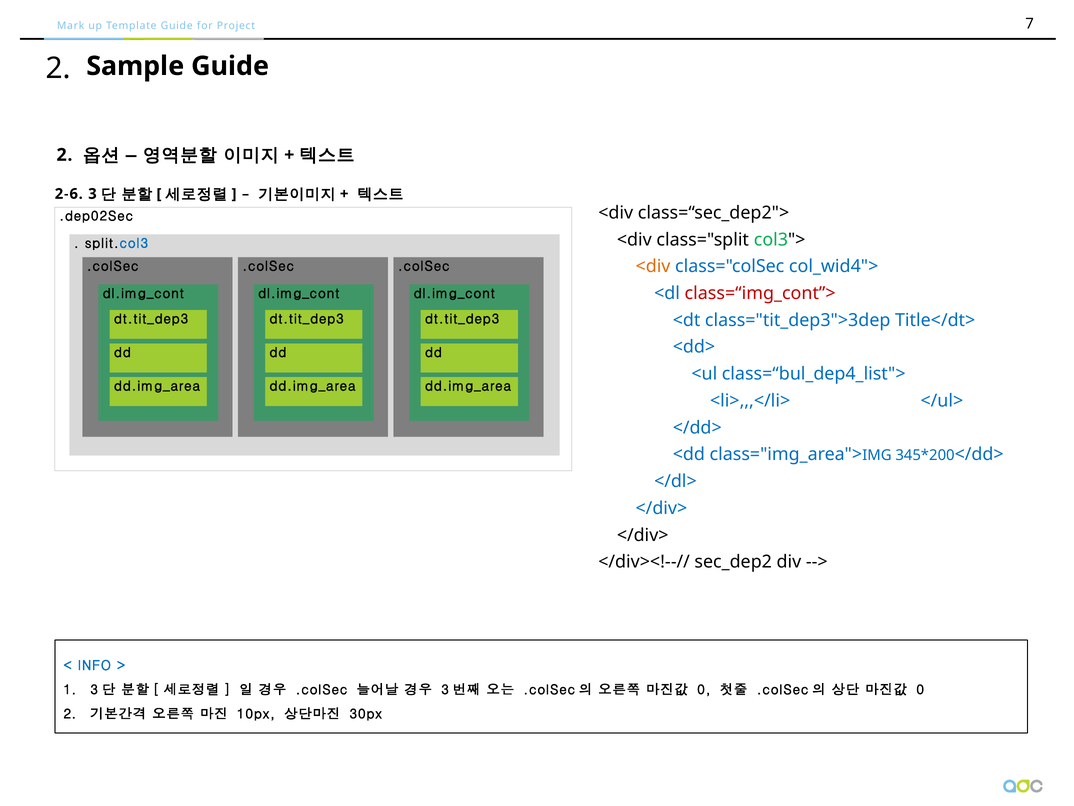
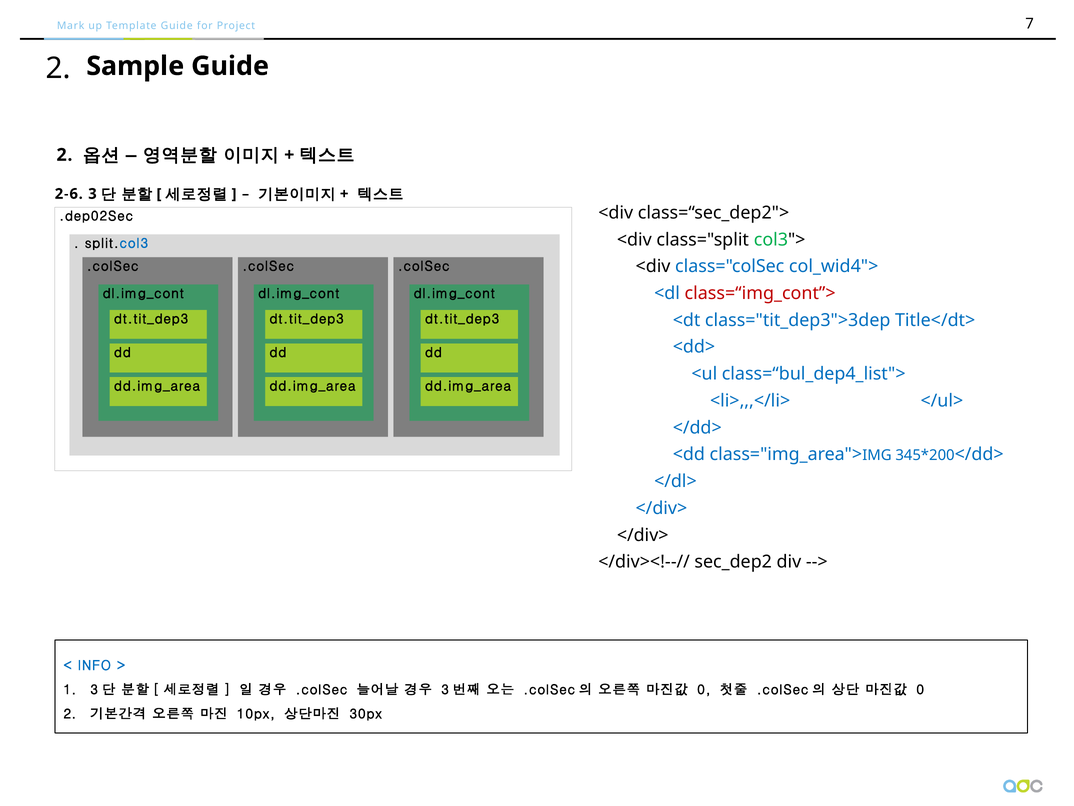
<div at (653, 266) colour: orange -> black
